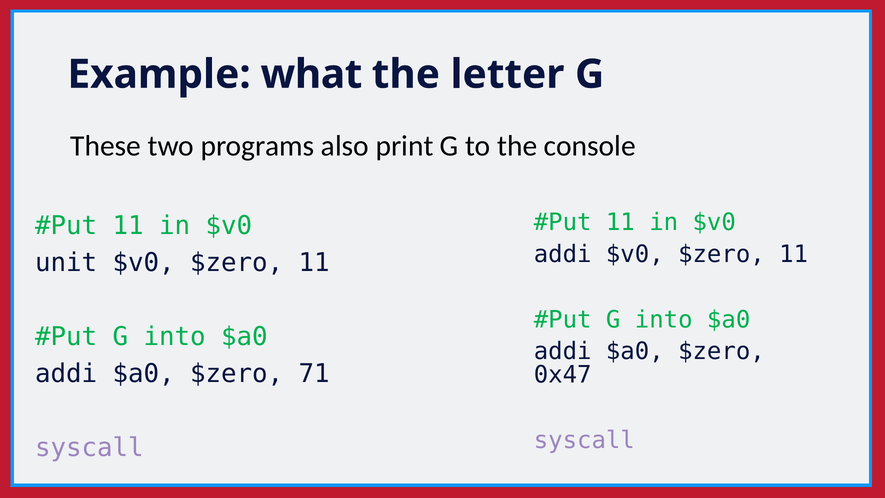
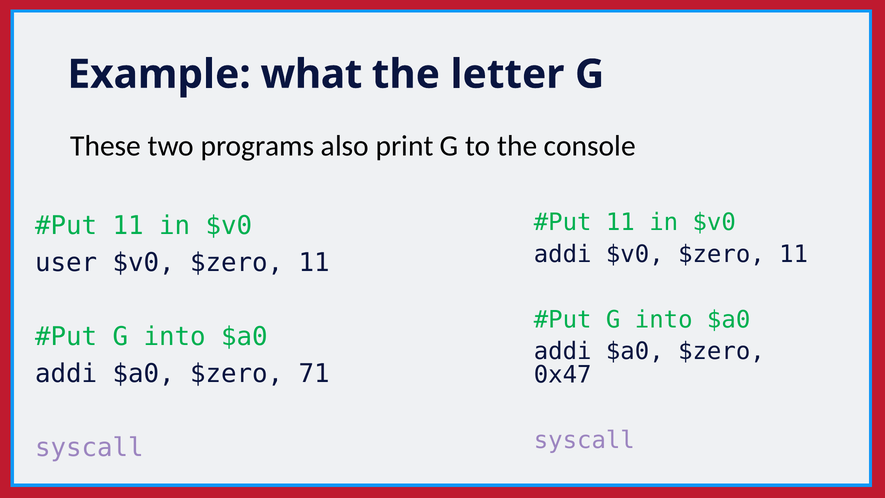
unit: unit -> user
